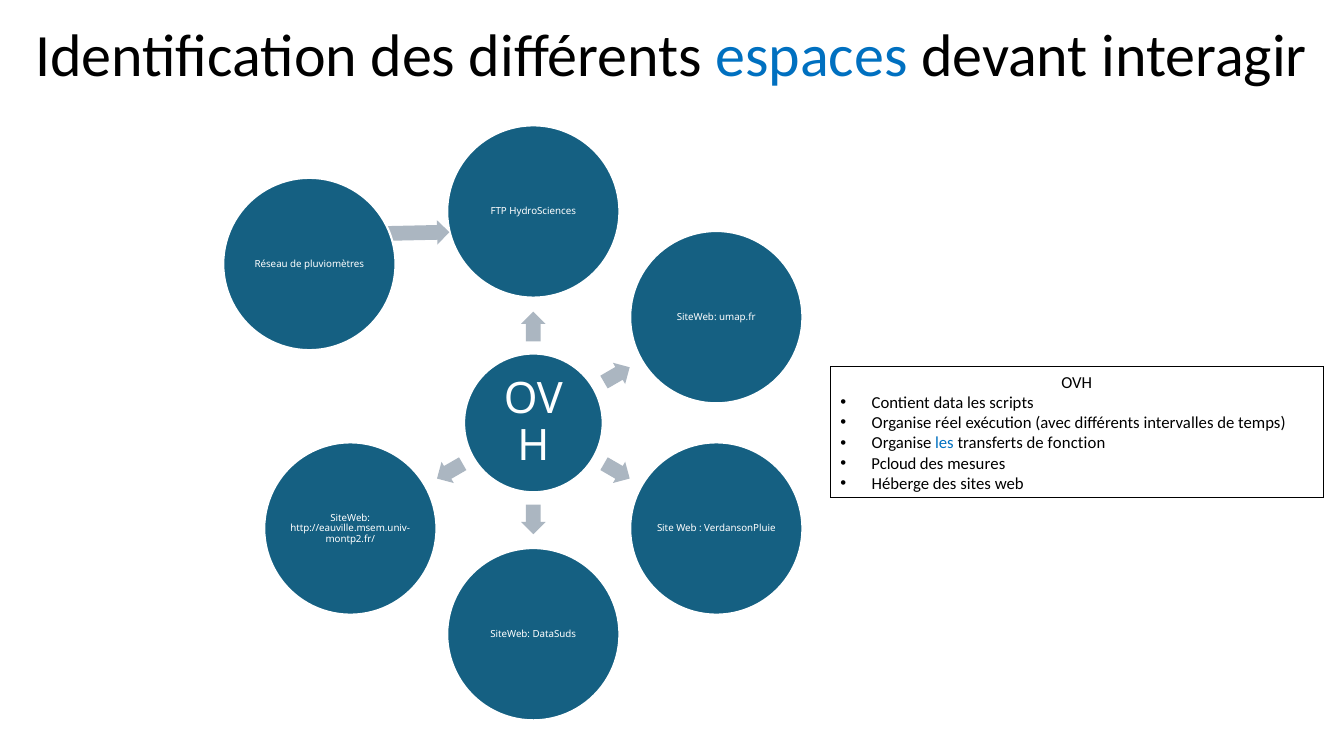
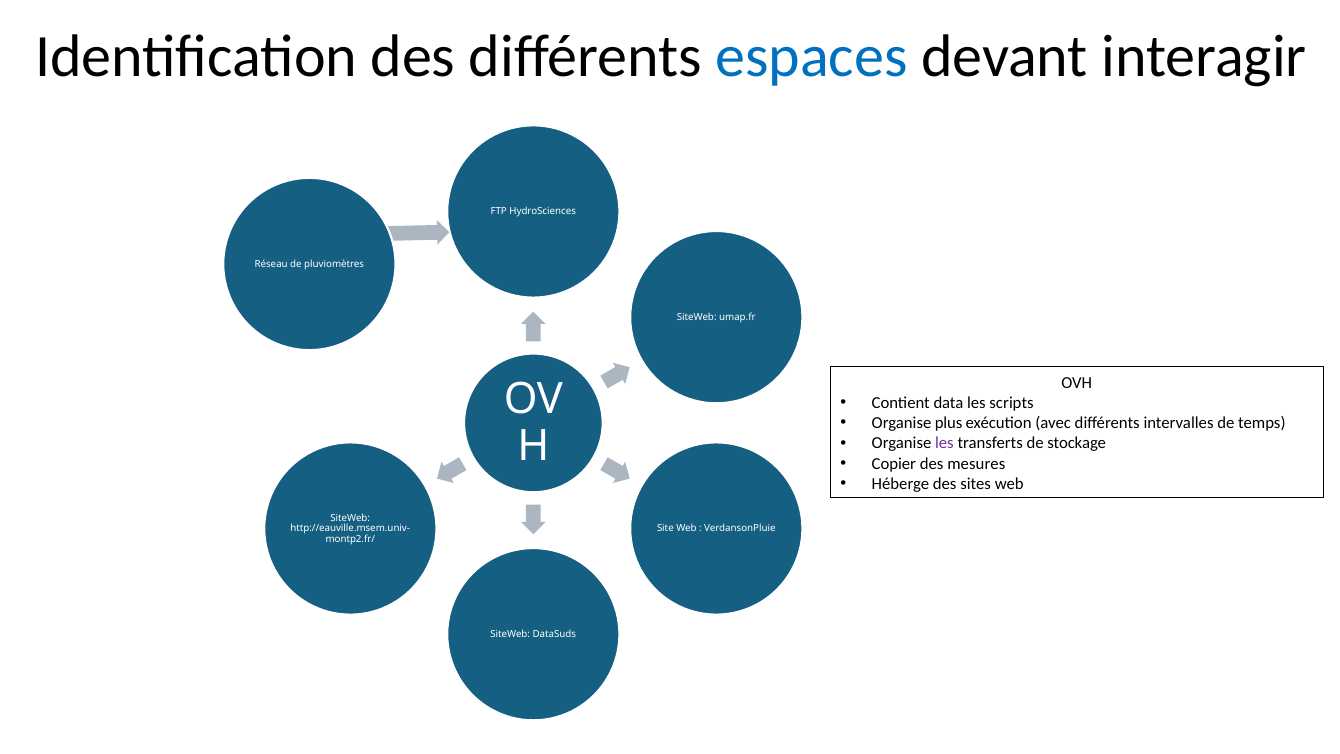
réel: réel -> plus
les at (944, 443) colour: blue -> purple
fonction: fonction -> stockage
Pcloud: Pcloud -> Copier
